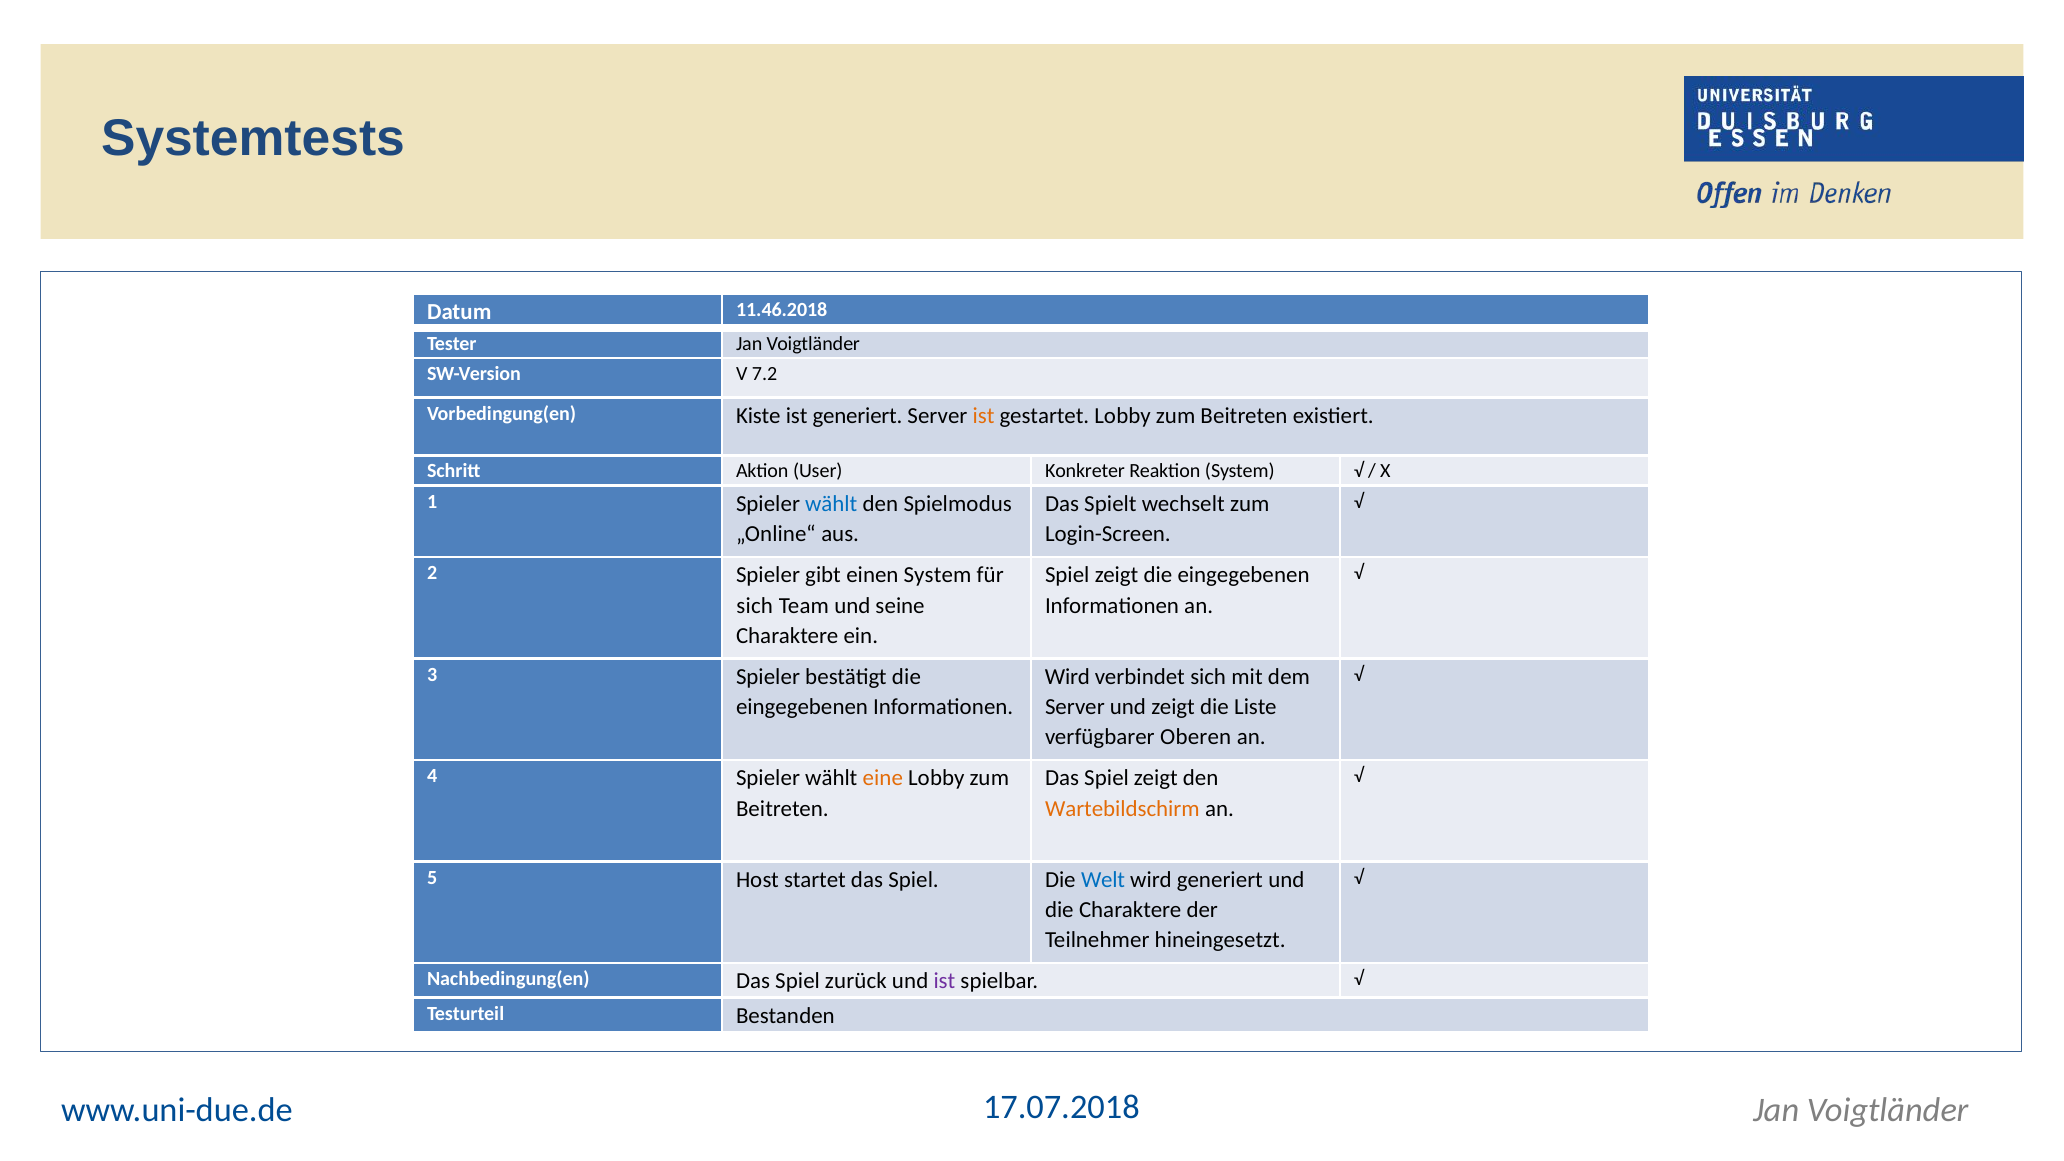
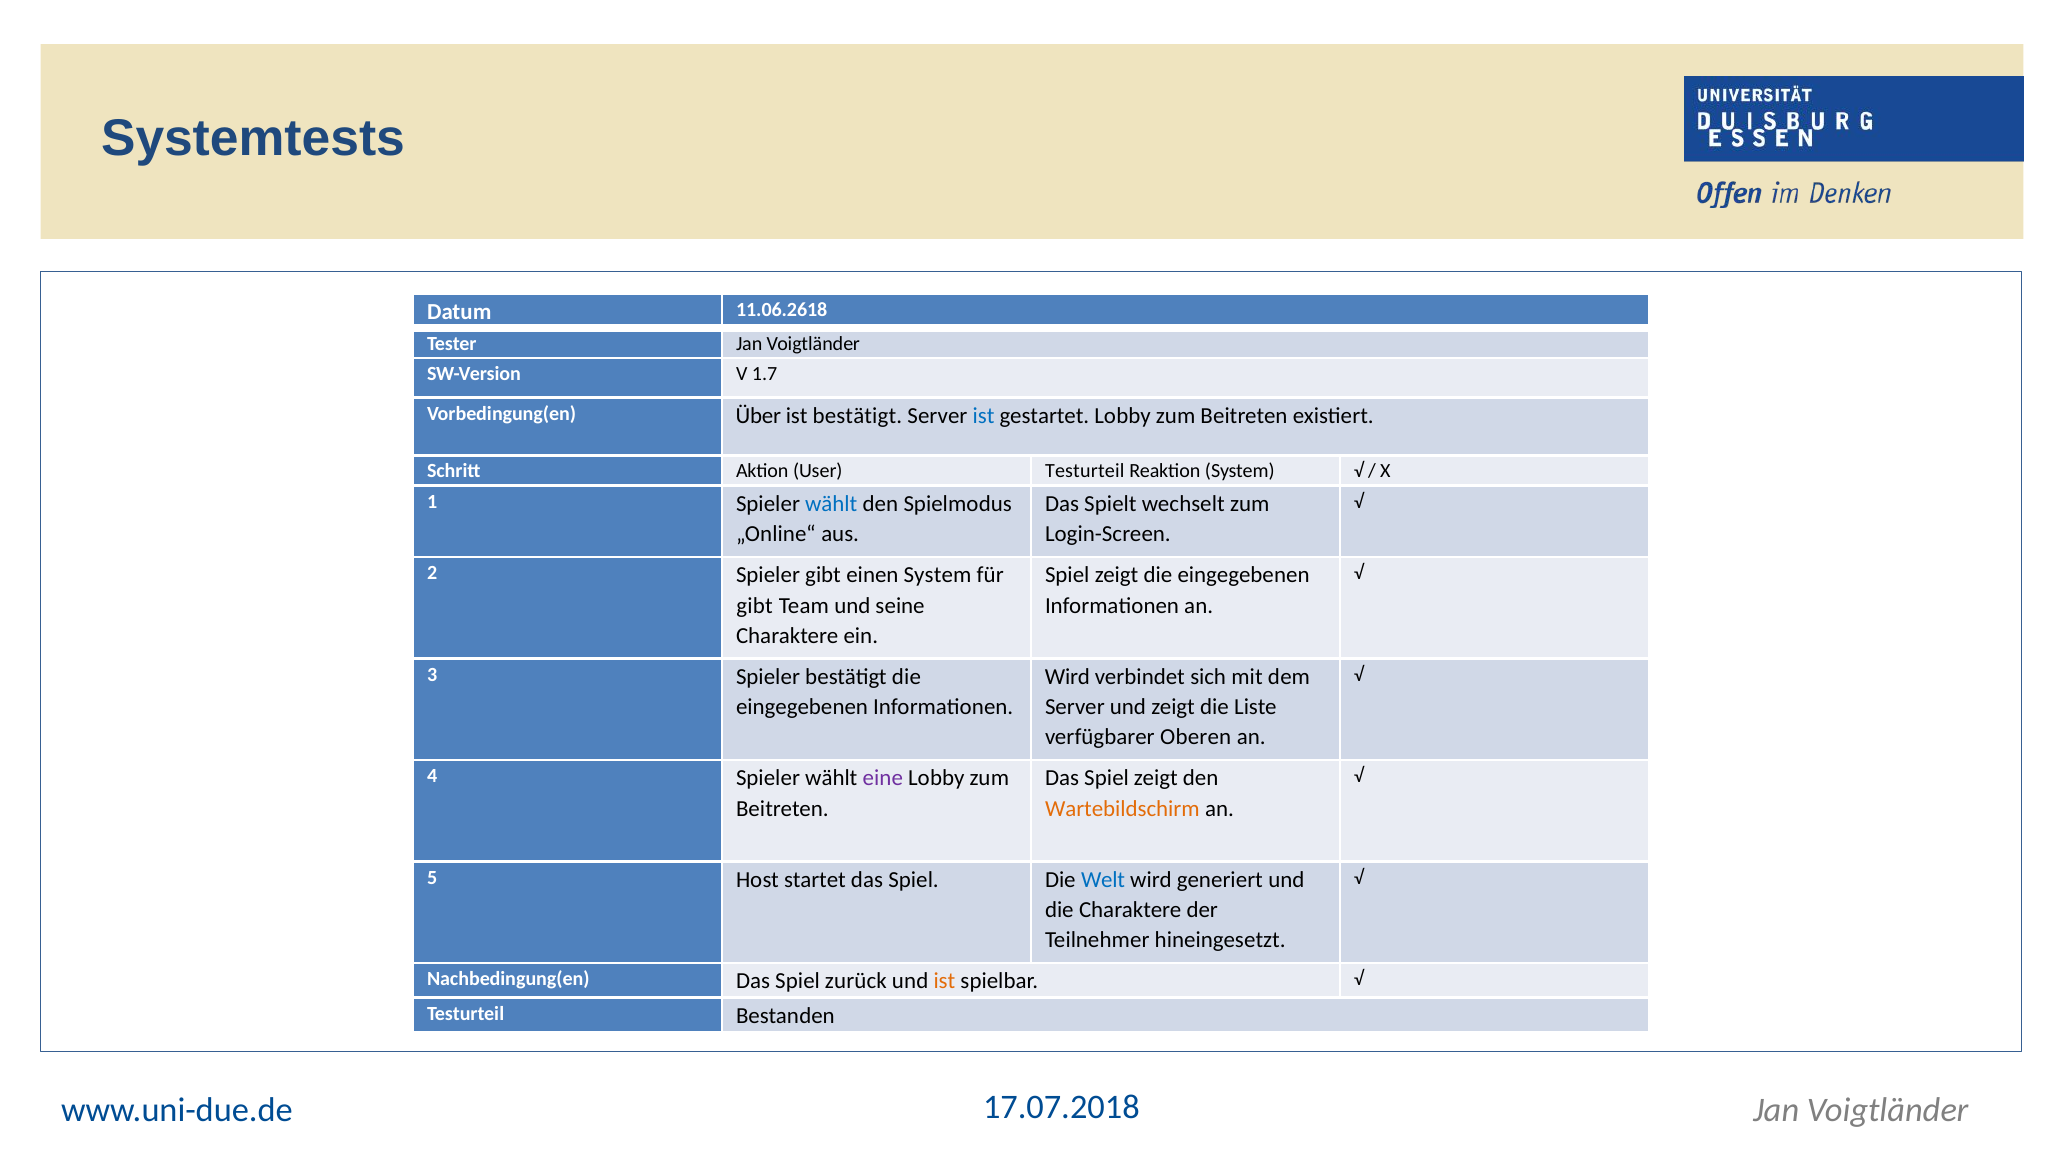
11.46.2018: 11.46.2018 -> 11.06.2618
7.2: 7.2 -> 1.7
Kiste: Kiste -> Über
ist generiert: generiert -> bestätigt
ist at (984, 416) colour: orange -> blue
User Konkreter: Konkreter -> Testurteil
sich at (755, 606): sich -> gibt
eine colour: orange -> purple
ist at (944, 981) colour: purple -> orange
